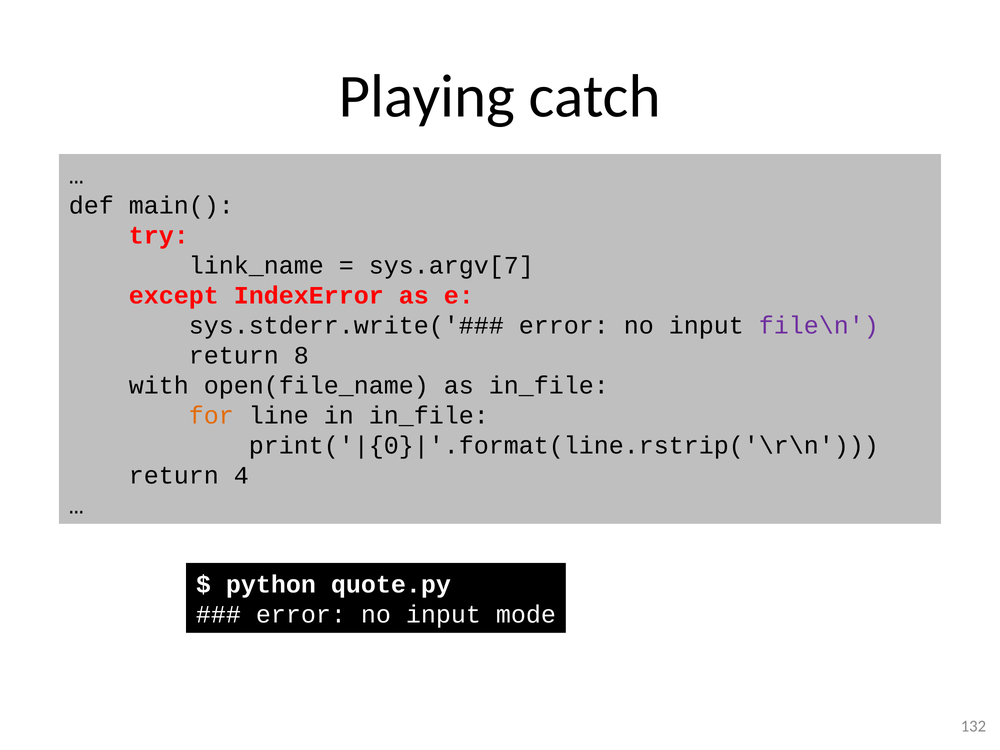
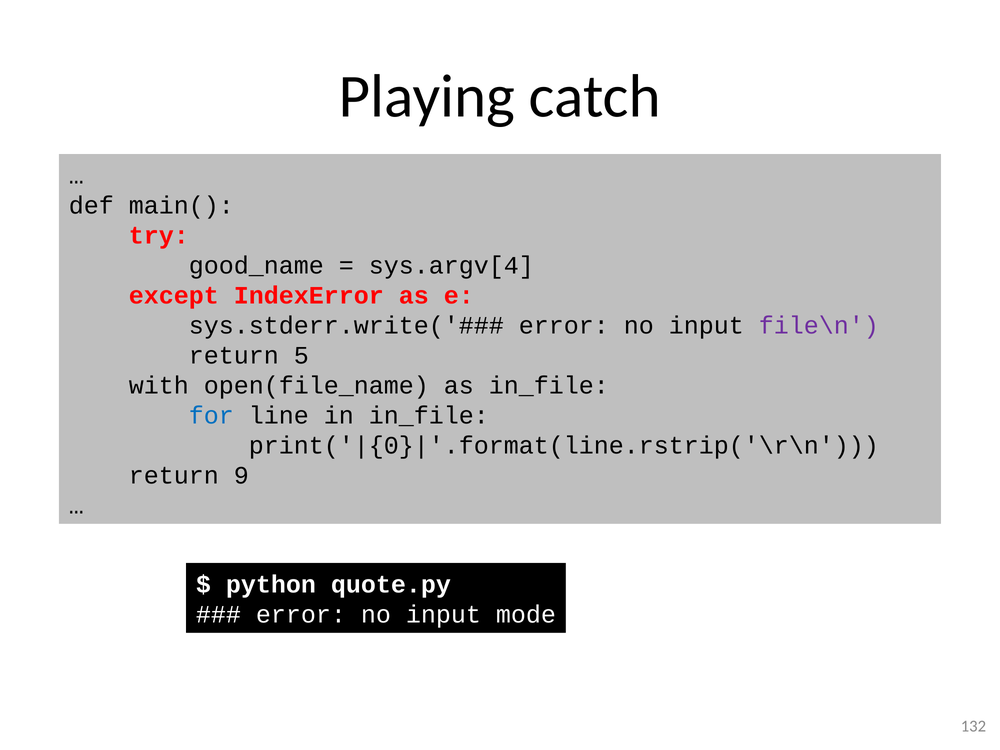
link_name: link_name -> good_name
sys.argv[7: sys.argv[7 -> sys.argv[4
8: 8 -> 5
for colour: orange -> blue
4: 4 -> 9
